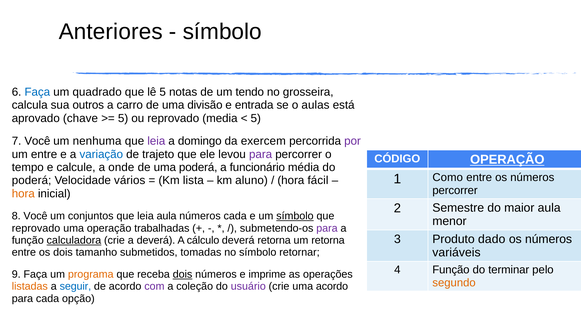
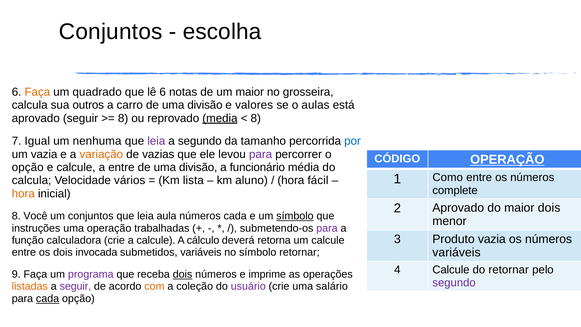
Anteriores at (111, 32): Anteriores -> Conjuntos
símbolo at (222, 32): símbolo -> escolha
Faça at (37, 92) colour: blue -> orange
lê 5: 5 -> 6
um tendo: tendo -> maior
entrada: entrada -> valores
aprovado chave: chave -> seguir
5 at (123, 118): 5 -> 8
media underline: none -> present
5 at (256, 118): 5 -> 8
7 Você: Você -> Igual
a domingo: domingo -> segundo
exercem: exercem -> tamanho
por colour: purple -> blue
um entre: entre -> vazia
variação colour: blue -> orange
trajeto: trajeto -> vazias
tempo at (28, 167): tempo -> opção
a onde: onde -> entre
poderá at (198, 167): poderá -> divisão
poderá at (32, 180): poderá -> calcula
percorrer at (455, 190): percorrer -> complete
2 Semestre: Semestre -> Aprovado
maior aula: aula -> dois
reprovado at (36, 228): reprovado -> instruções
Produto dado: dado -> vazia
calculadora underline: present -> none
a deverá: deverá -> calcule
um retorna: retorna -> calcule
tamanho: tamanho -> invocada
submetidos tomadas: tomadas -> variáveis
4 Função: Função -> Calcule
do terminar: terminar -> retornar
programa colour: orange -> purple
segundo at (454, 282) colour: orange -> purple
seguir at (75, 286) colour: blue -> purple
com colour: purple -> orange
uma acordo: acordo -> salário
cada at (48, 298) underline: none -> present
